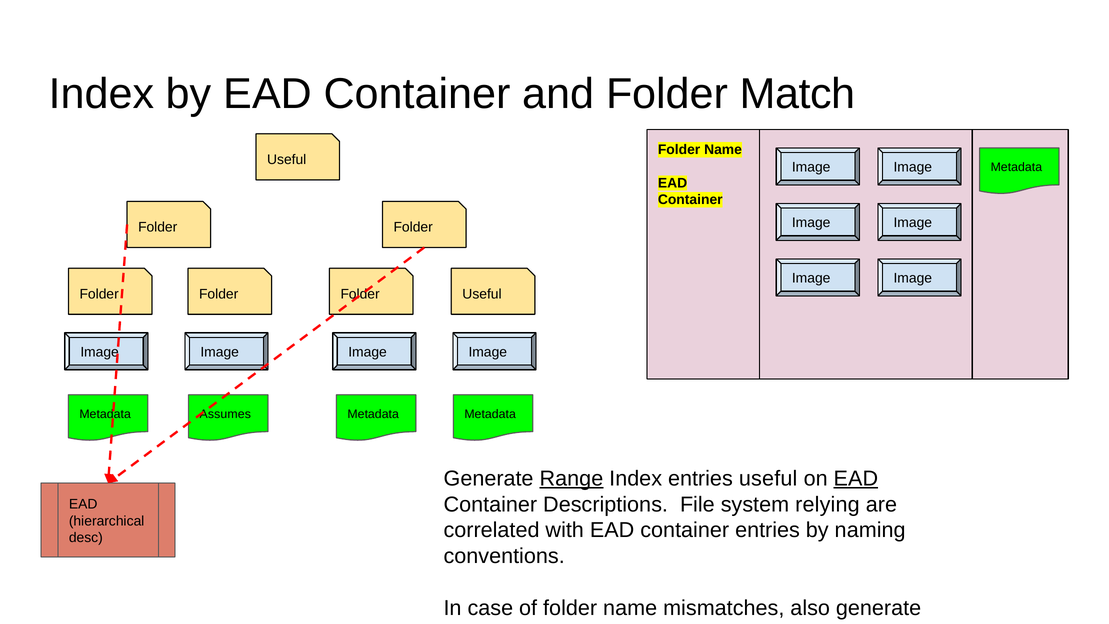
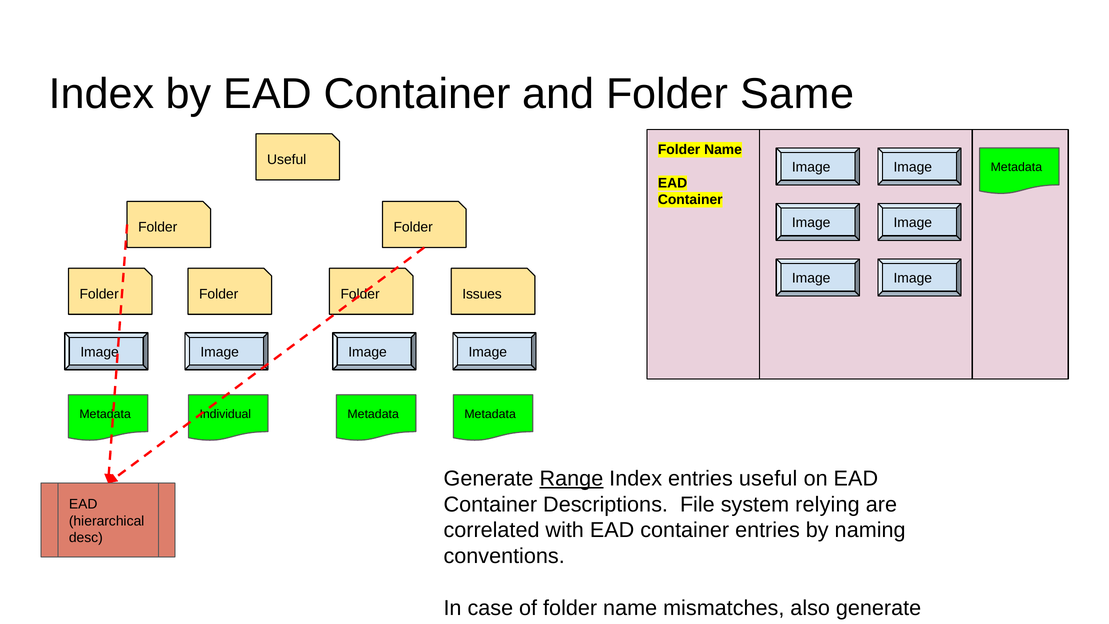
Match: Match -> Same
Folder Useful: Useful -> Issues
Assumes: Assumes -> Individual
EAD at (856, 478) underline: present -> none
